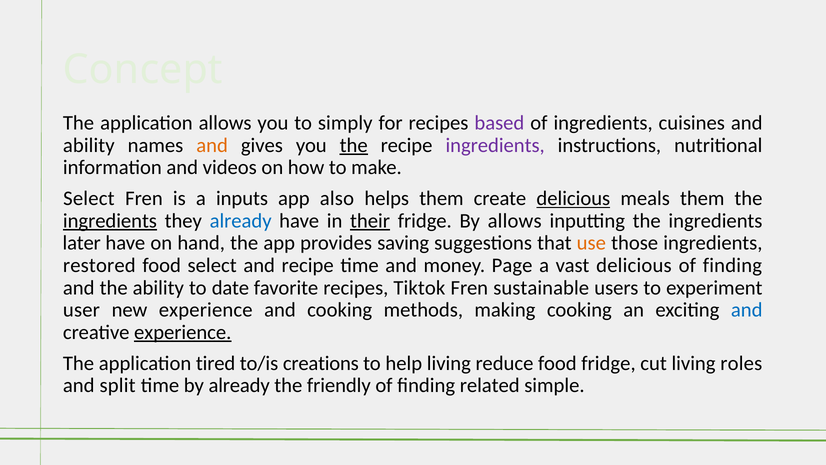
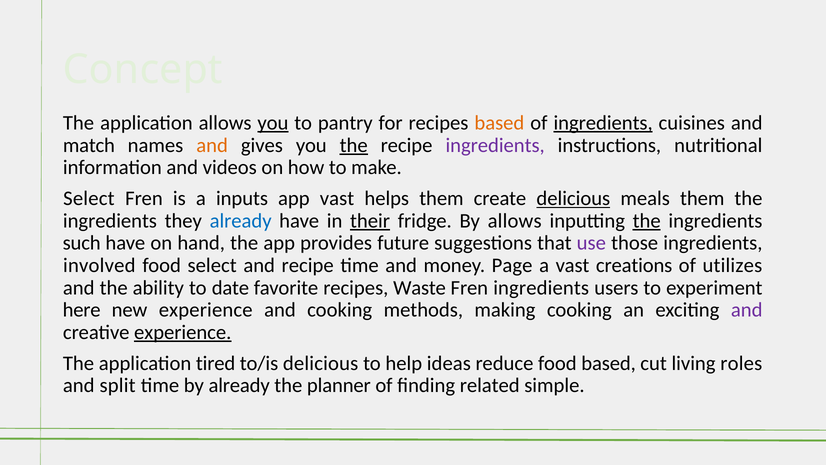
you at (273, 123) underline: none -> present
simply: simply -> pantry
based at (499, 123) colour: purple -> orange
ingredients at (603, 123) underline: none -> present
ability at (89, 145): ability -> match
app also: also -> vast
ingredients at (110, 221) underline: present -> none
the at (647, 221) underline: none -> present
later: later -> such
saving: saving -> future
use colour: orange -> purple
restored: restored -> involved
vast delicious: delicious -> creations
finding at (732, 265): finding -> utilizes
Tiktok: Tiktok -> Waste
Fren sustainable: sustainable -> ingredients
user: user -> here
and at (747, 310) colour: blue -> purple
to/is creations: creations -> delicious
help living: living -> ideas
food fridge: fridge -> based
friendly: friendly -> planner
